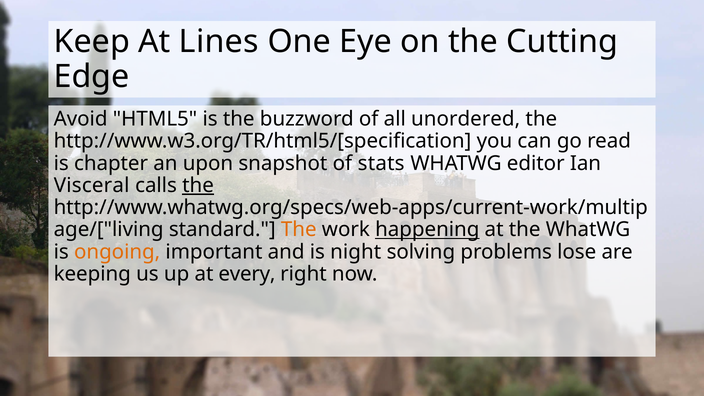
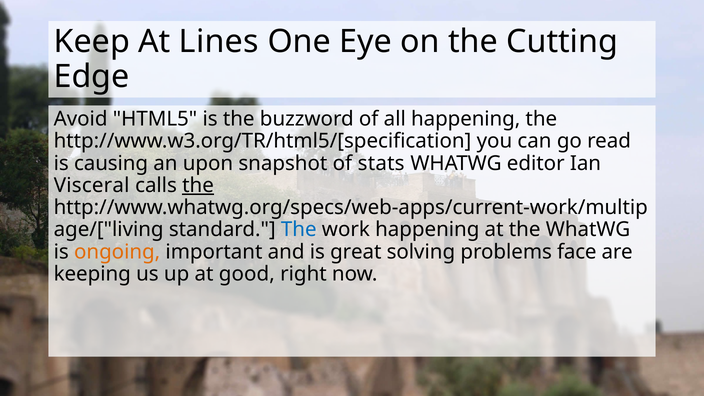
all unordered: unordered -> happening
chapter: chapter -> causing
The at (299, 230) colour: orange -> blue
happening at (427, 230) underline: present -> none
night: night -> great
lose: lose -> face
every: every -> good
